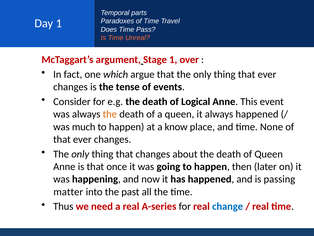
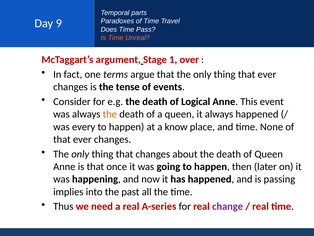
Day 1: 1 -> 9
which: which -> terms
much: much -> every
matter: matter -> implies
change colour: blue -> purple
